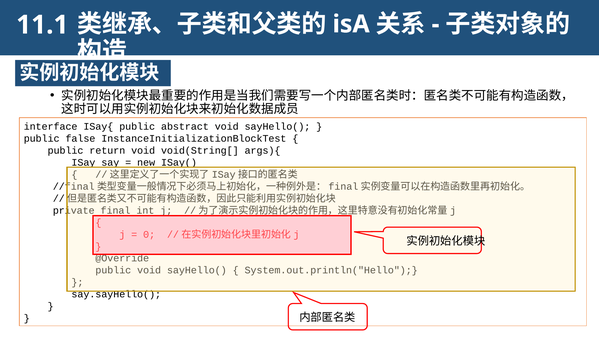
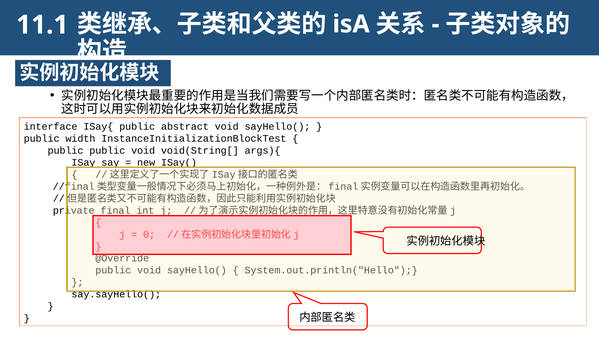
false: false -> width
public return: return -> public
